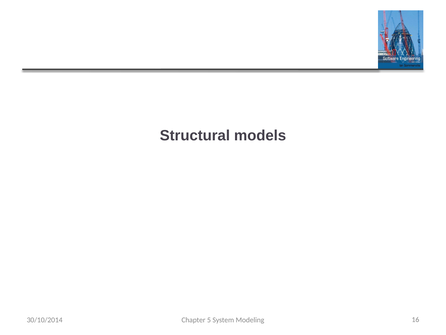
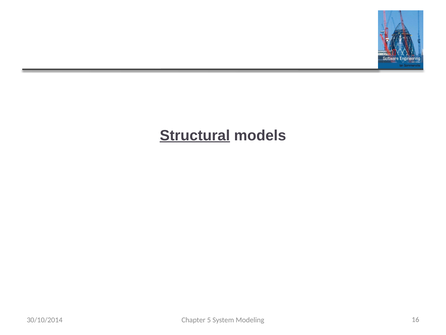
Structural underline: none -> present
